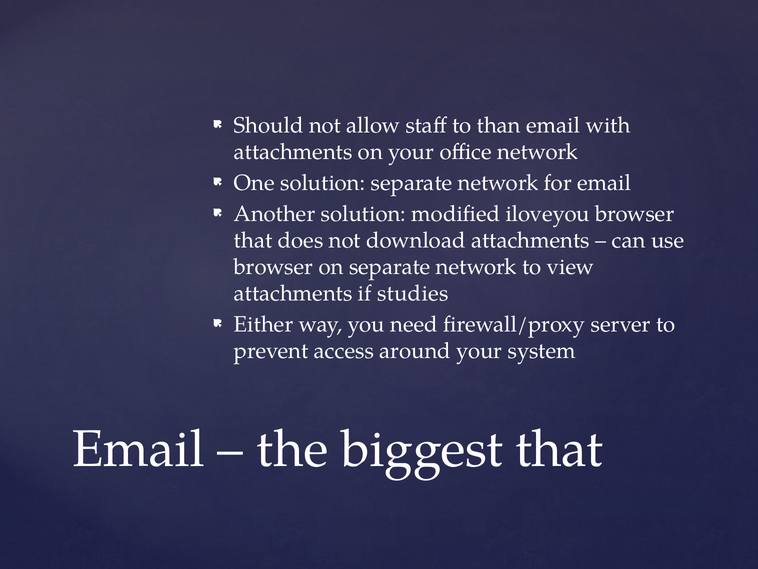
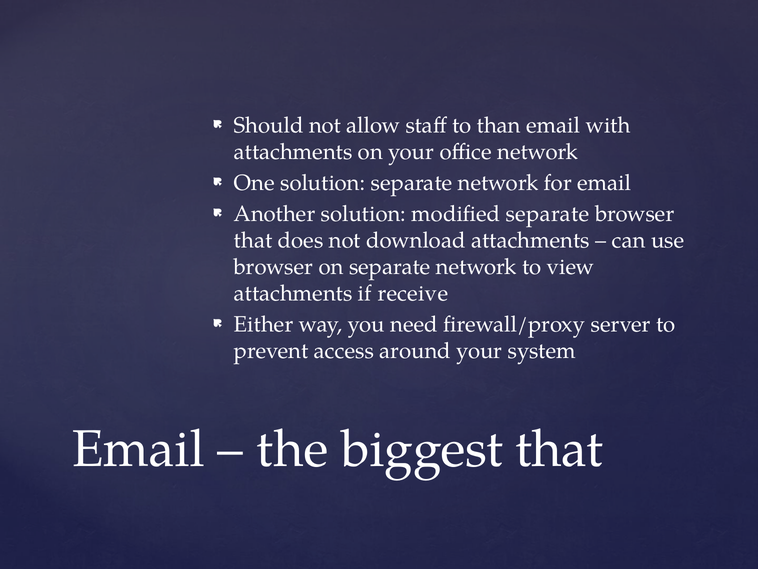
modified iloveyou: iloveyou -> separate
studies: studies -> receive
